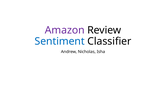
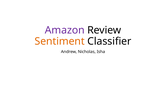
Sentiment colour: blue -> orange
